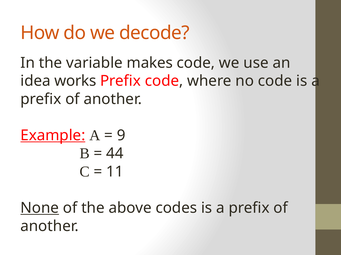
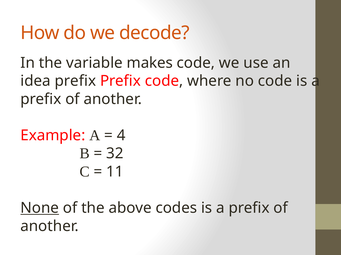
idea works: works -> prefix
Example underline: present -> none
9: 9 -> 4
44: 44 -> 32
